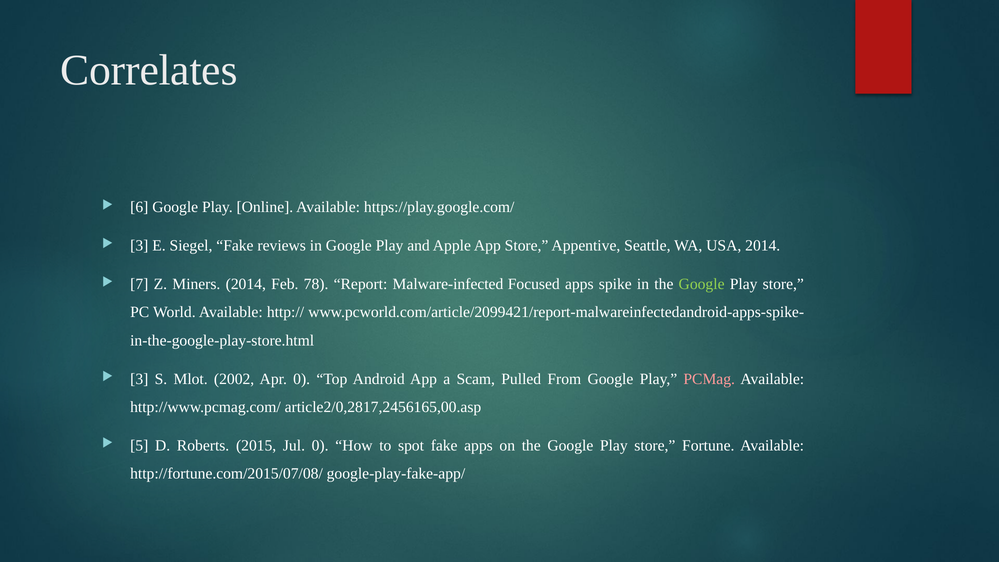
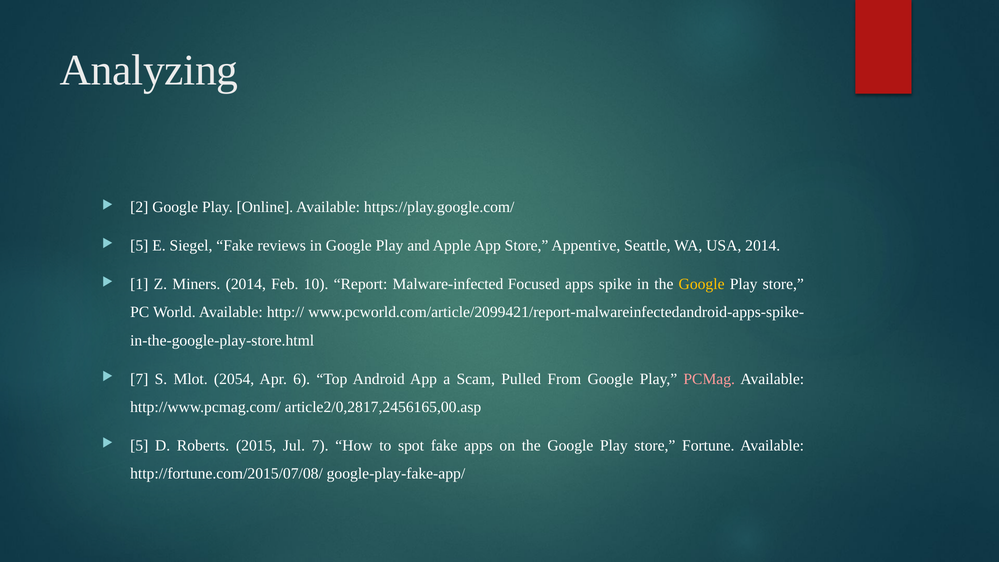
Correlates: Correlates -> Analyzing
6: 6 -> 2
3 at (139, 246): 3 -> 5
7: 7 -> 1
78: 78 -> 10
Google at (702, 284) colour: light green -> yellow
3 at (139, 379): 3 -> 7
2002: 2002 -> 2054
Apr 0: 0 -> 6
Jul 0: 0 -> 7
